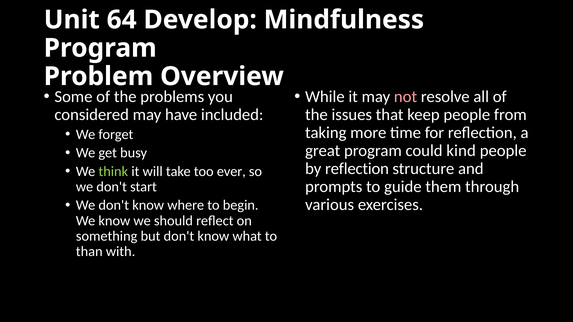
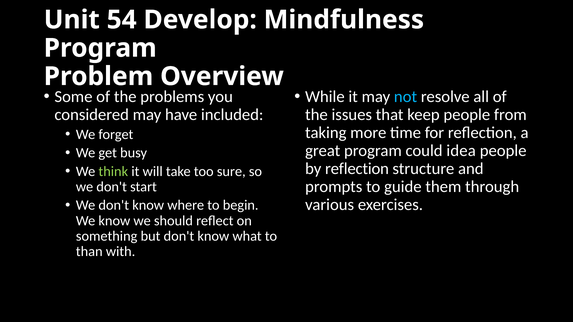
64: 64 -> 54
not colour: pink -> light blue
kind: kind -> idea
ever: ever -> sure
